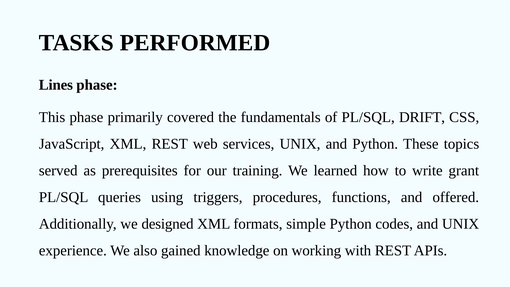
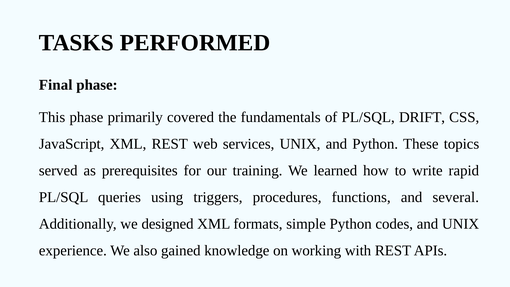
Lines: Lines -> Final
grant: grant -> rapid
offered: offered -> several
